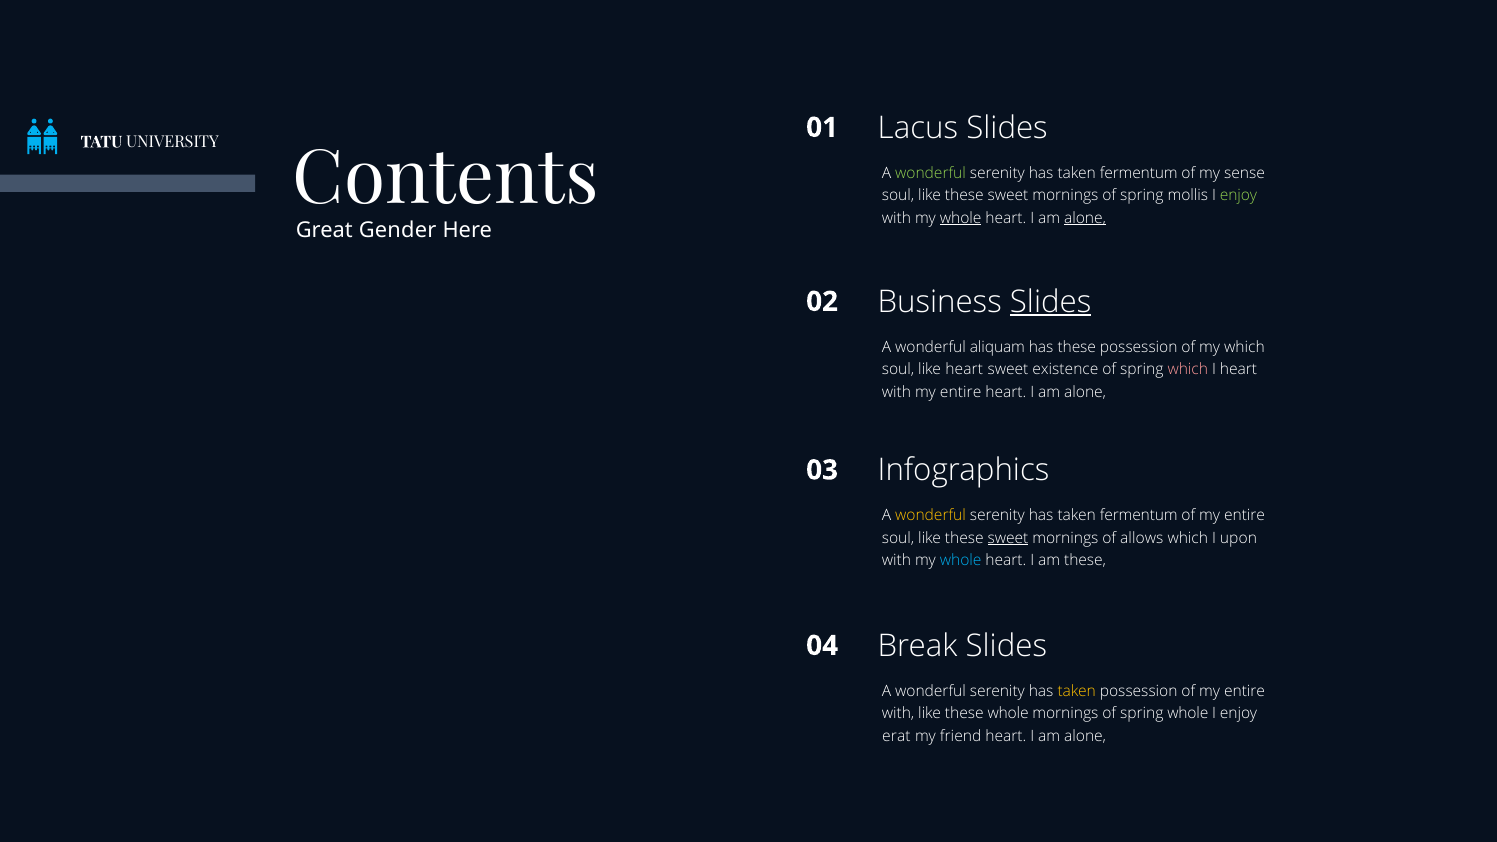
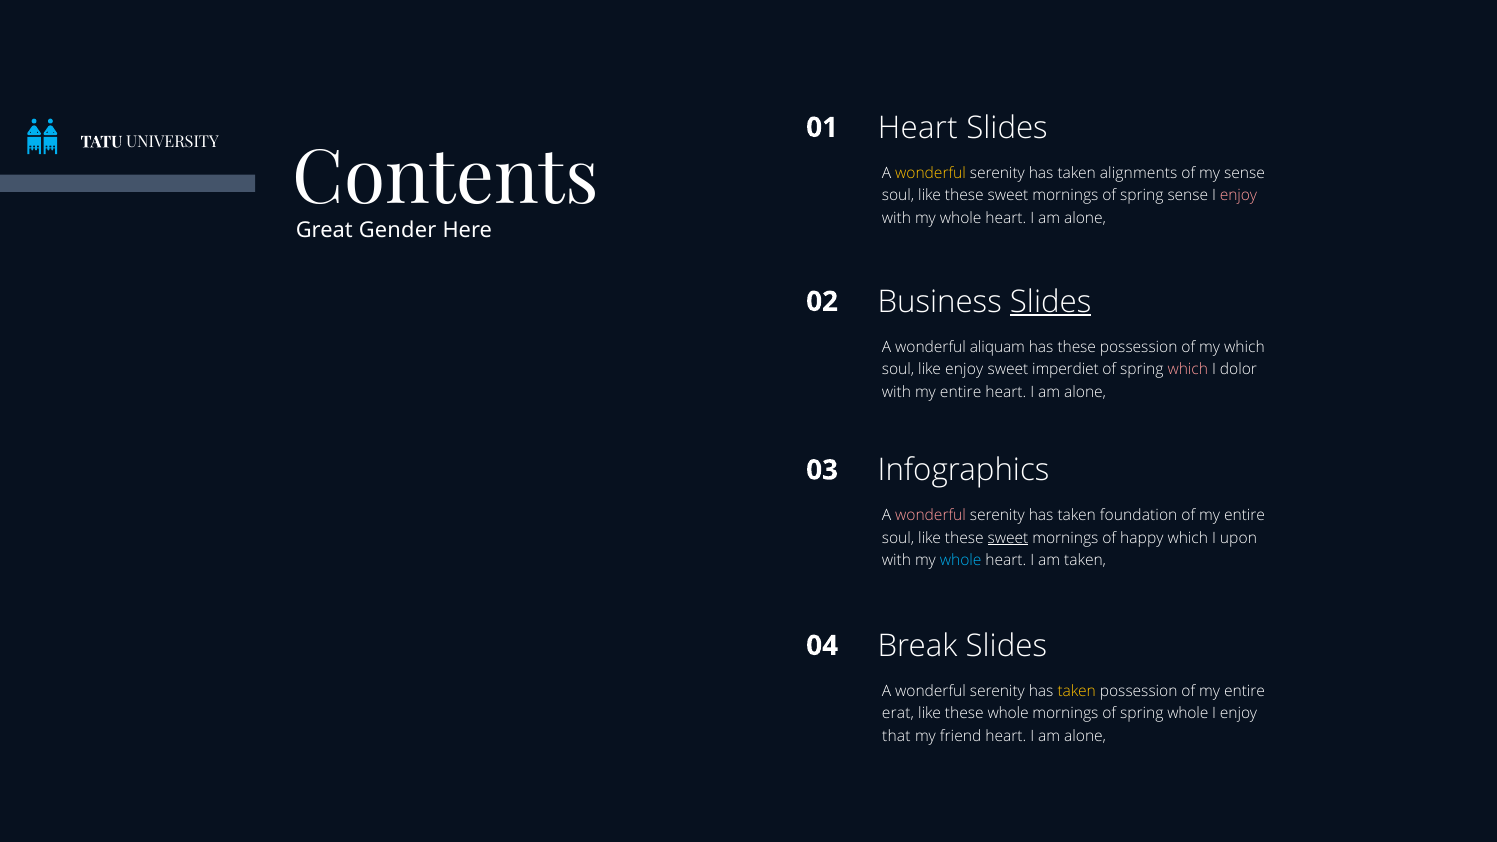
Lacus at (918, 128): Lacus -> Heart
wonderful at (931, 173) colour: light green -> yellow
fermentum at (1139, 173): fermentum -> alignments
spring mollis: mollis -> sense
enjoy at (1239, 196) colour: light green -> pink
whole at (961, 218) underline: present -> none
alone at (1085, 218) underline: present -> none
like heart: heart -> enjoy
existence: existence -> imperdiet
I heart: heart -> dolor
wonderful at (931, 516) colour: yellow -> pink
fermentum at (1139, 516): fermentum -> foundation
allows: allows -> happy
am these: these -> taken
with at (898, 714): with -> erat
erat: erat -> that
